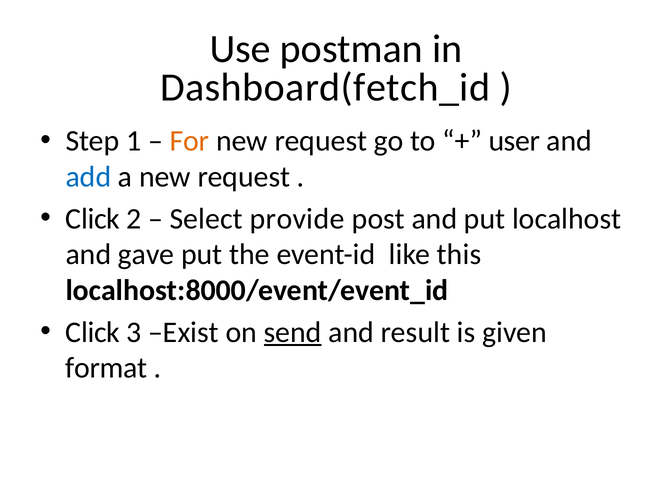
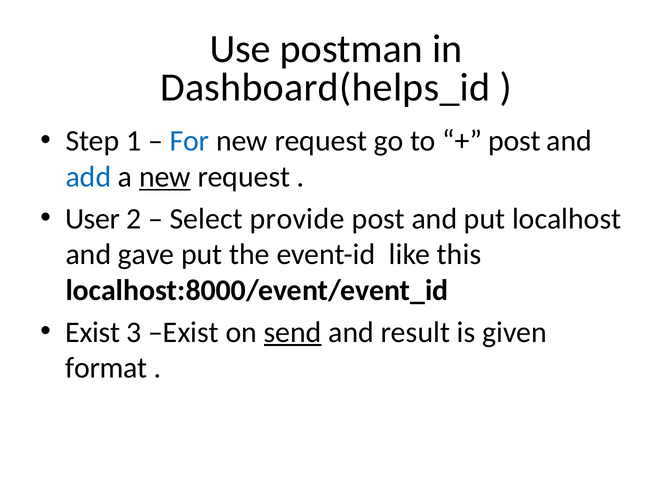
Dashboard(fetch_id: Dashboard(fetch_id -> Dashboard(helps_id
For colour: orange -> blue
user at (514, 141): user -> post
new at (165, 177) underline: none -> present
Click at (93, 219): Click -> User
Click at (93, 332): Click -> Exist
